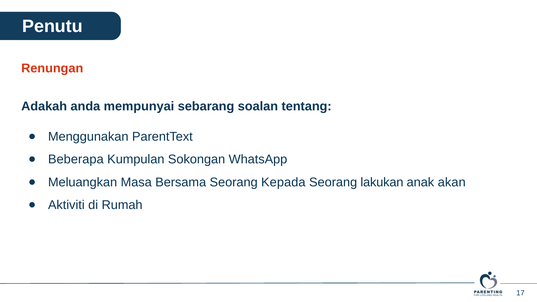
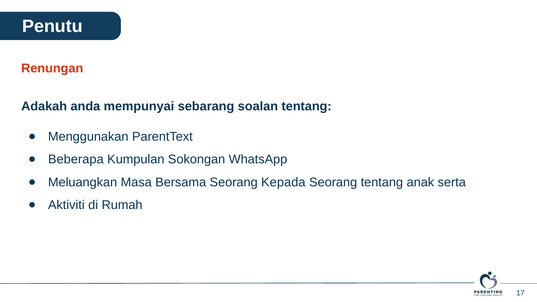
Seorang lakukan: lakukan -> tentang
akan: akan -> serta
